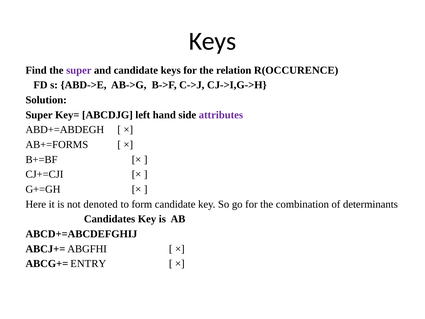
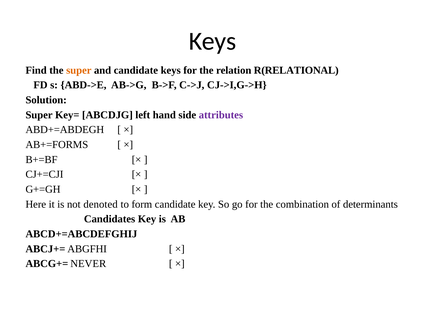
super at (79, 70) colour: purple -> orange
R(OCCURENCE: R(OCCURENCE -> R(RELATIONAL
ENTRY: ENTRY -> NEVER
